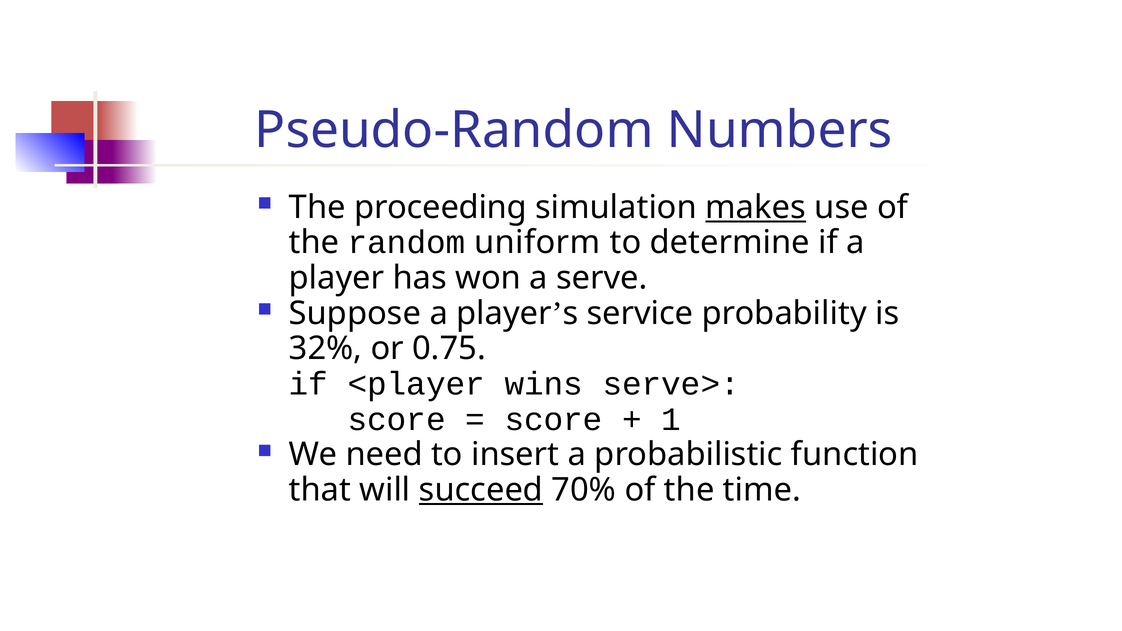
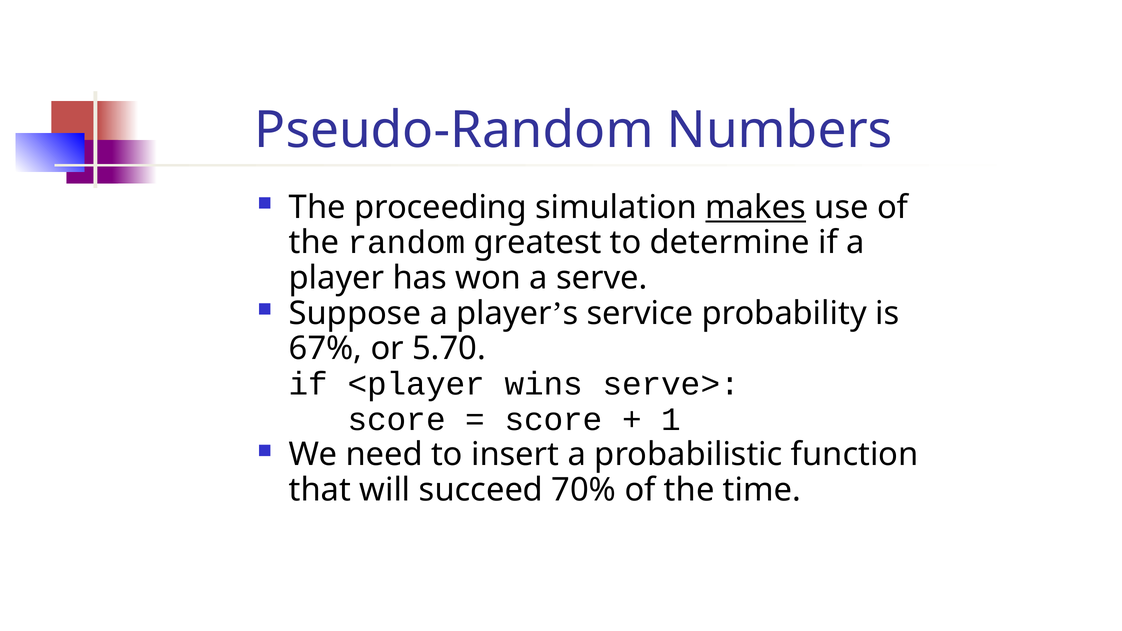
uniform: uniform -> greatest
32%: 32% -> 67%
0.75: 0.75 -> 5.70
succeed underline: present -> none
